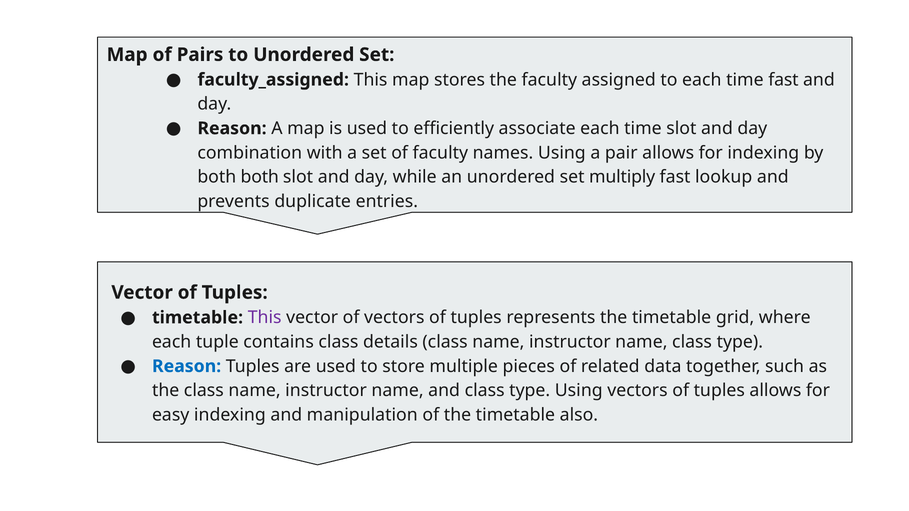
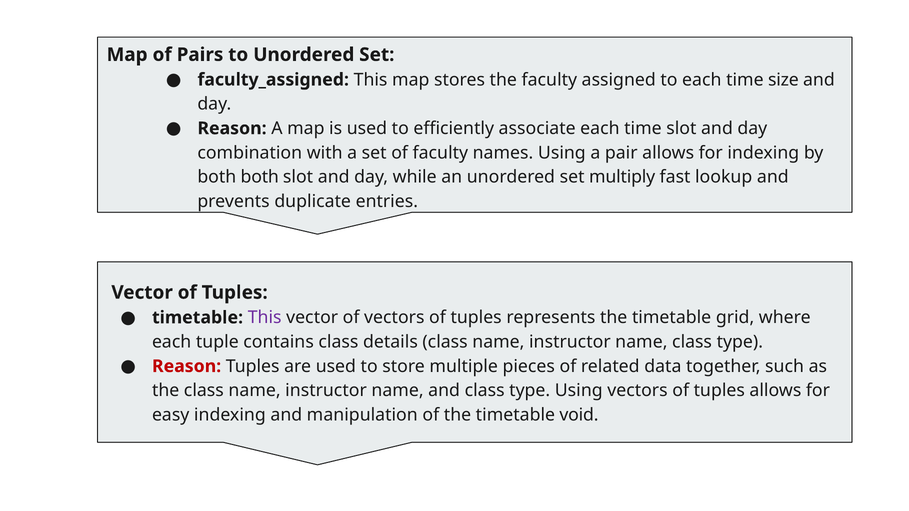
time fast: fast -> size
Reason at (187, 366) colour: blue -> red
also: also -> void
